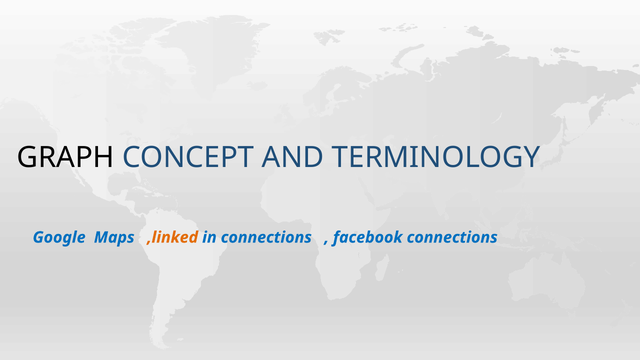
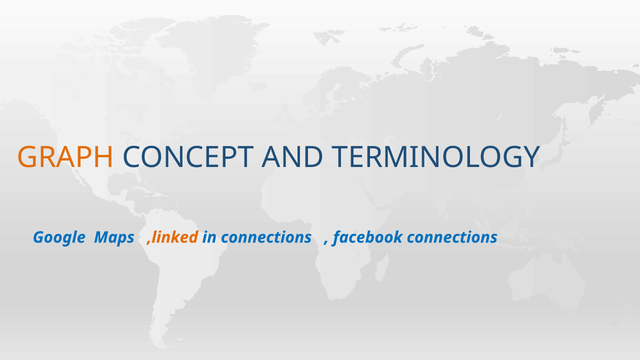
GRAPH colour: black -> orange
